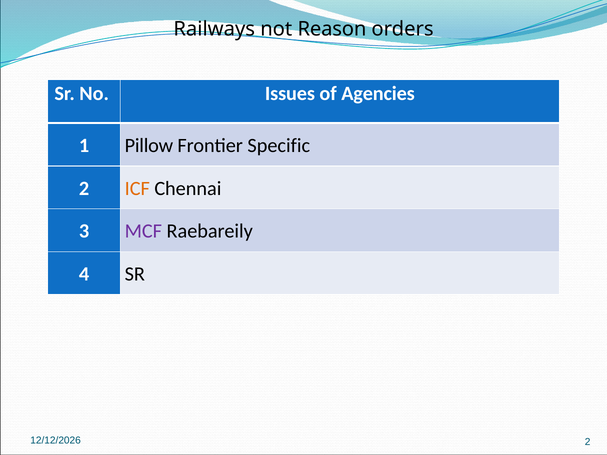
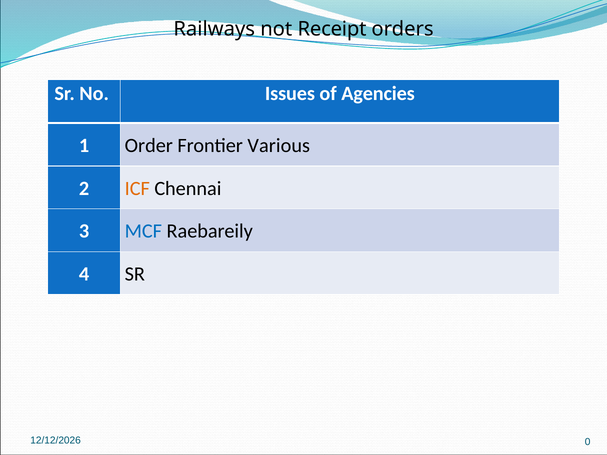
Reason: Reason -> Receipt
Pillow: Pillow -> Order
Specific: Specific -> Various
MCF colour: purple -> blue
2 at (588, 442): 2 -> 0
